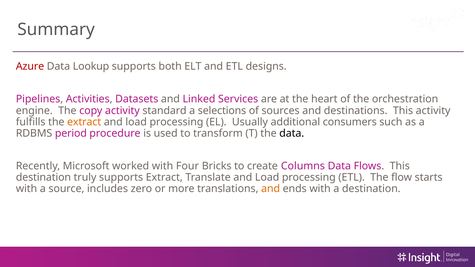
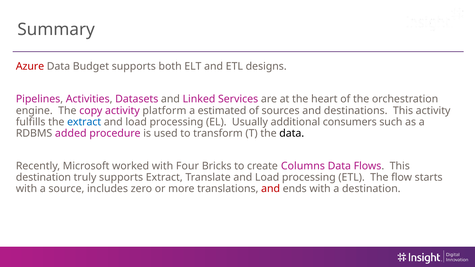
Lookup: Lookup -> Budget
standard: standard -> platform
selections: selections -> estimated
extract at (84, 122) colour: orange -> blue
period: period -> added
and at (271, 189) colour: orange -> red
